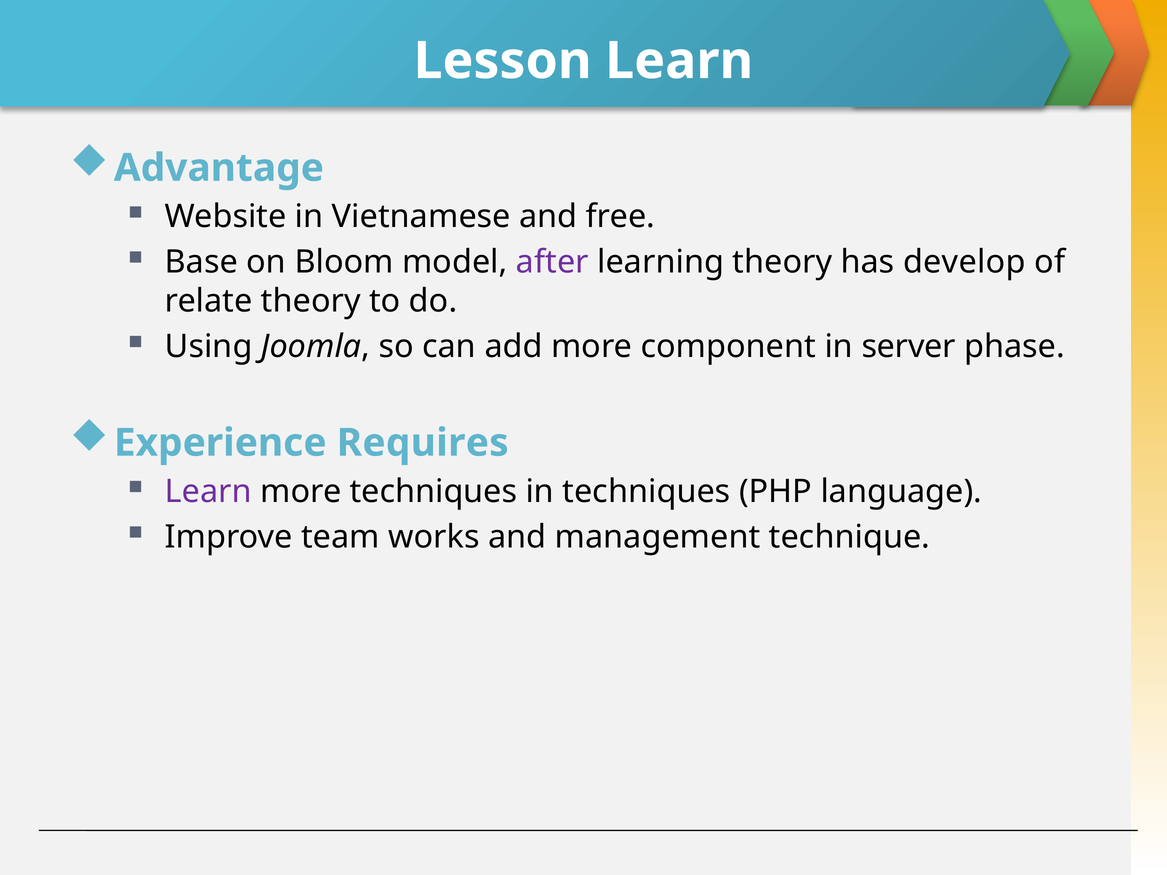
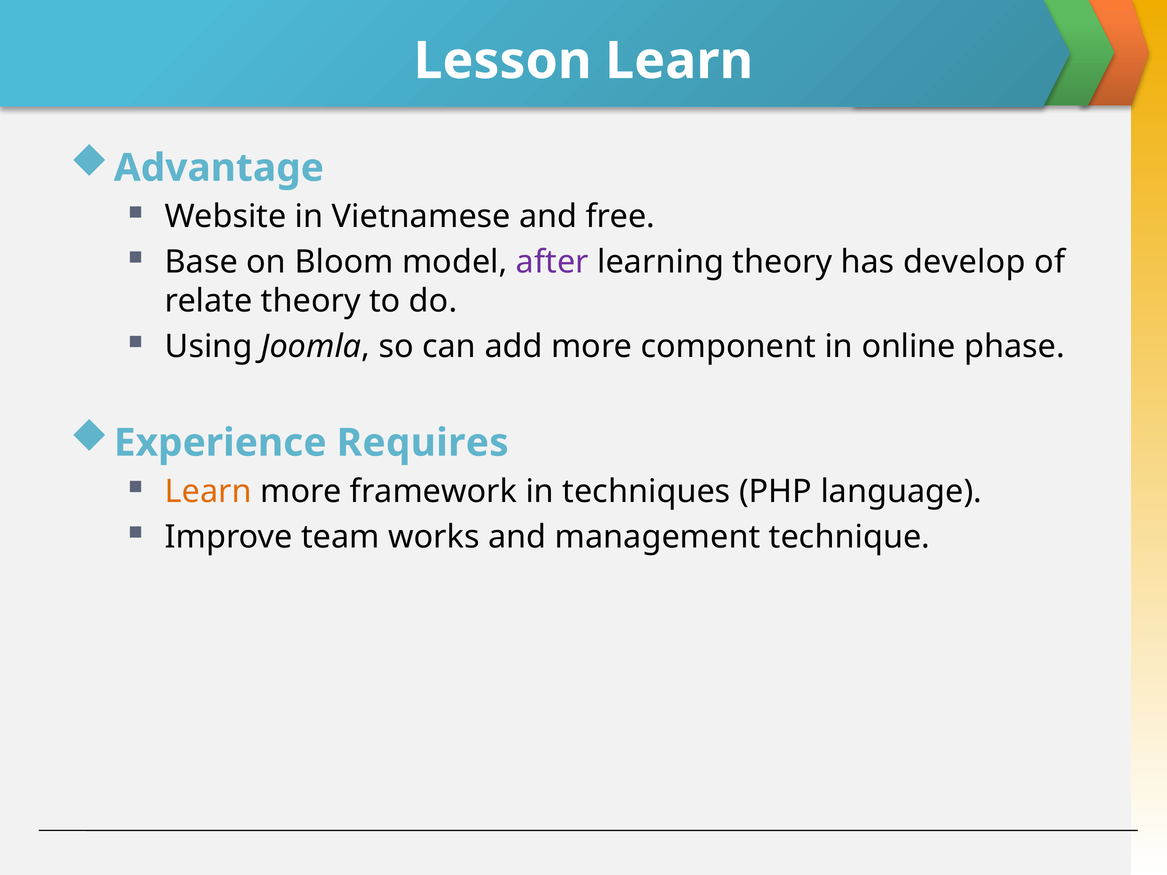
server: server -> online
Learn at (208, 492) colour: purple -> orange
more techniques: techniques -> framework
